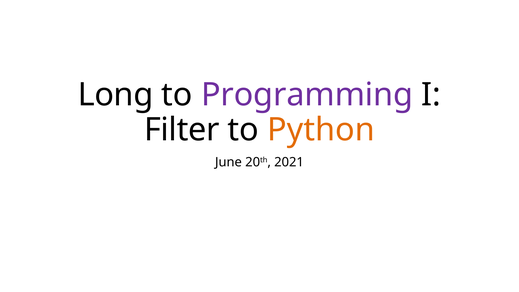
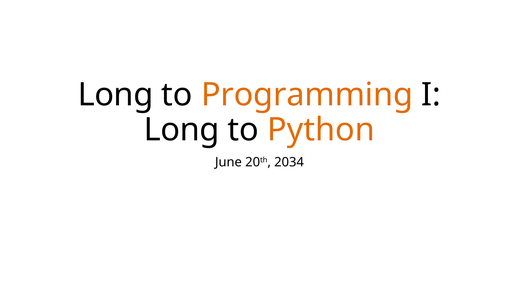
Programming colour: purple -> orange
Filter at (182, 130): Filter -> Long
2021: 2021 -> 2034
